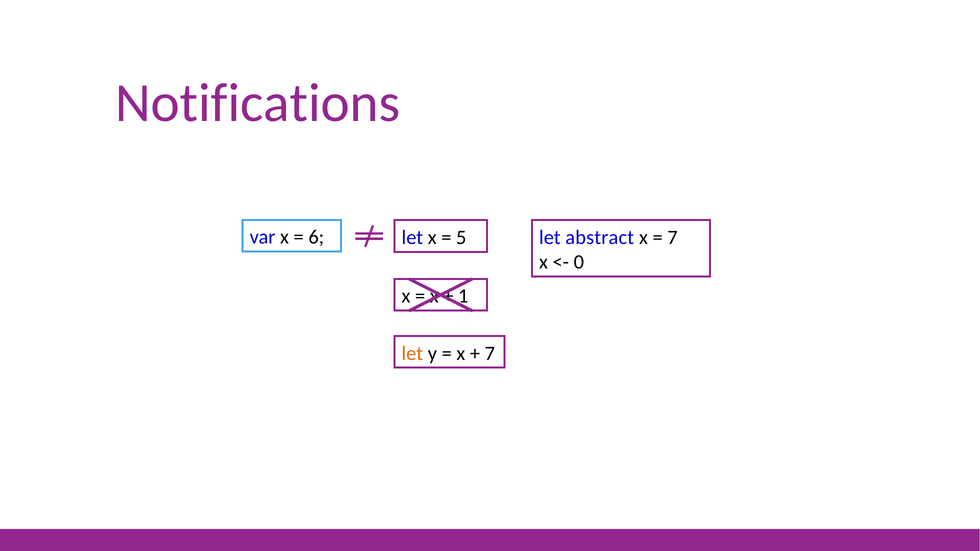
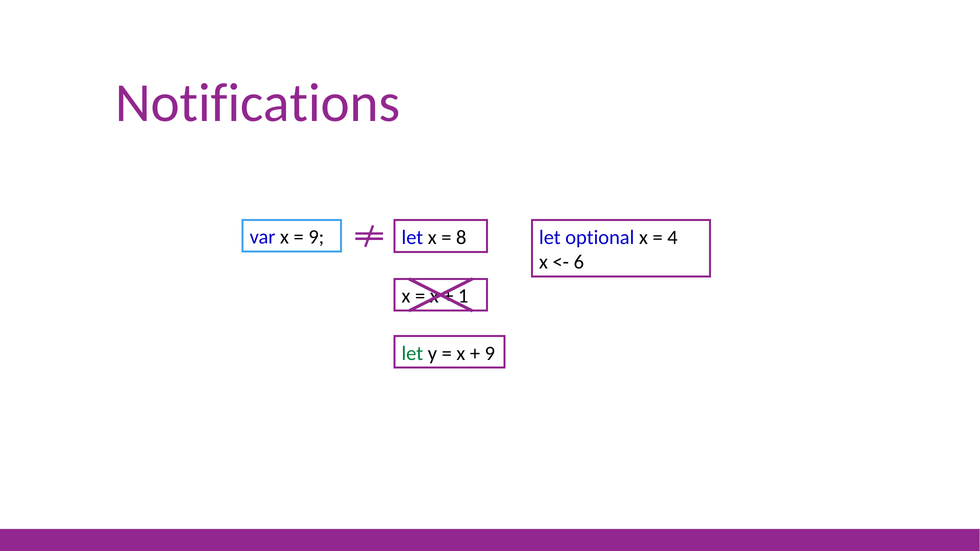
6 at (316, 237): 6 -> 9
5: 5 -> 8
abstract: abstract -> optional
7 at (672, 238): 7 -> 4
0: 0 -> 6
let at (412, 353) colour: orange -> green
7 at (490, 353): 7 -> 9
